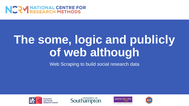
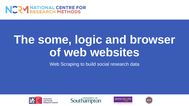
publicly: publicly -> browser
although: although -> websites
